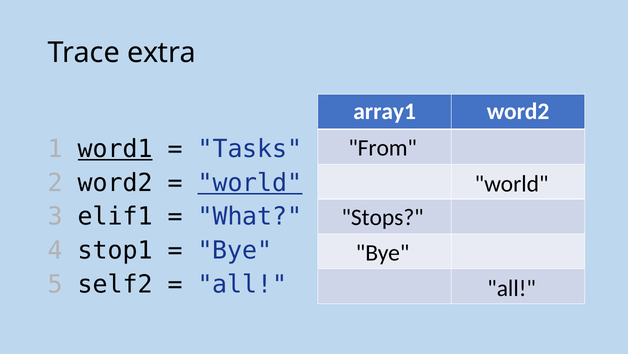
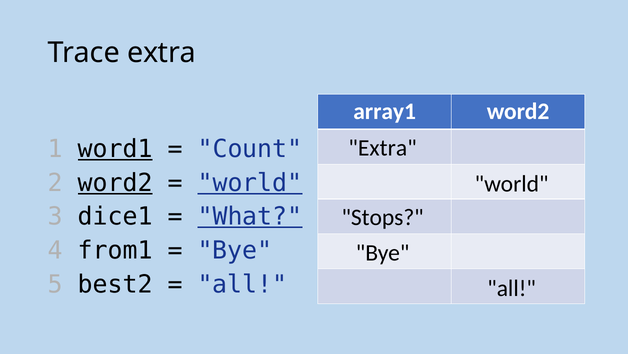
Tasks: Tasks -> Count
From at (383, 148): From -> Extra
word2 at (115, 182) underline: none -> present
elif1: elif1 -> dice1
What underline: none -> present
stop1: stop1 -> from1
self2: self2 -> best2
